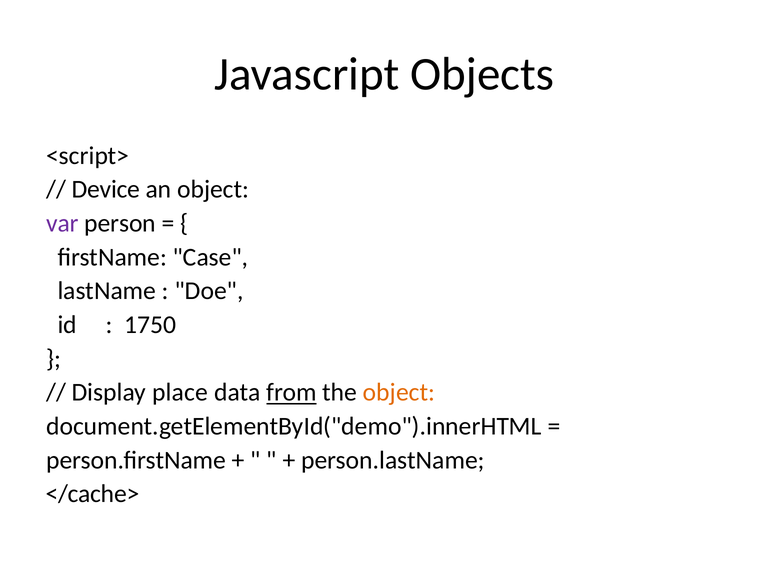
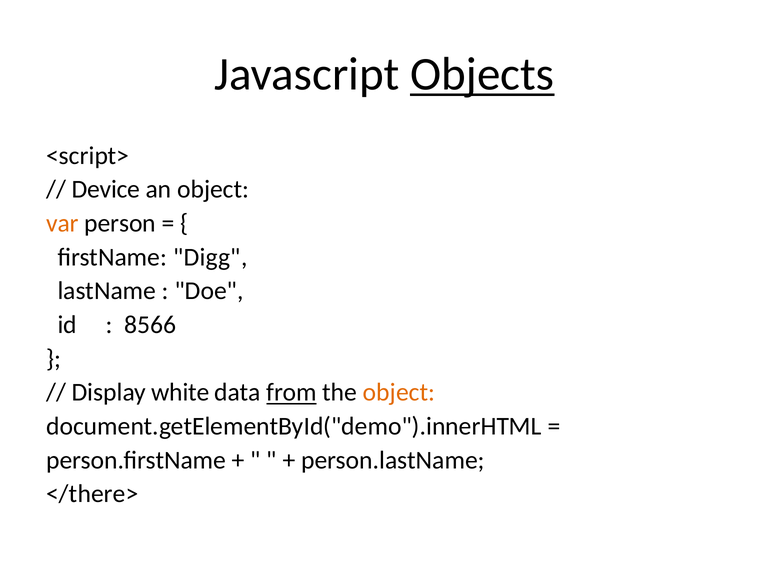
Objects underline: none -> present
var colour: purple -> orange
Case: Case -> Digg
1750: 1750 -> 8566
place: place -> white
</cache>: </cache> -> </there>
